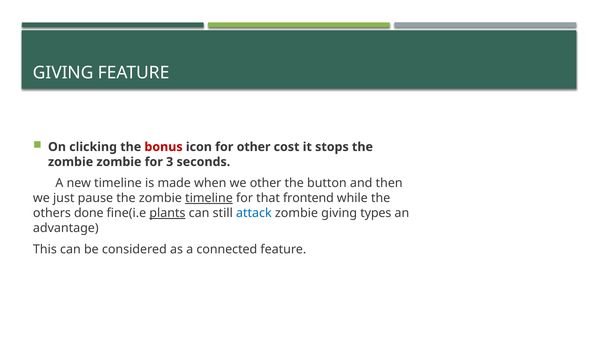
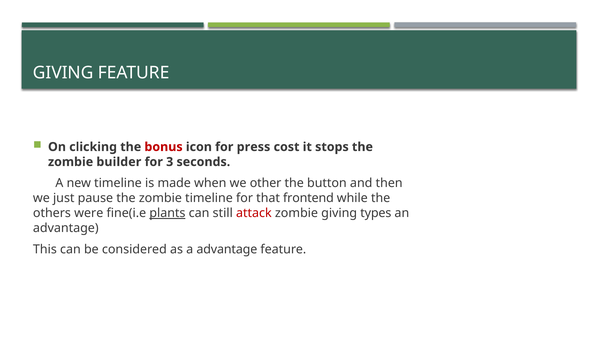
for other: other -> press
zombie zombie: zombie -> builder
timeline at (209, 198) underline: present -> none
done: done -> were
attack colour: blue -> red
a connected: connected -> advantage
